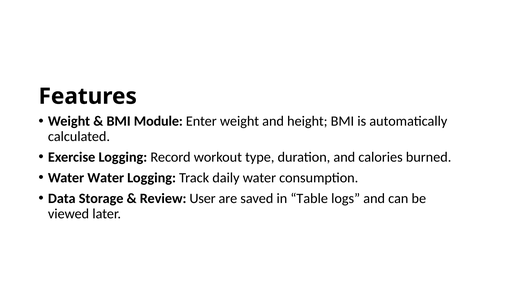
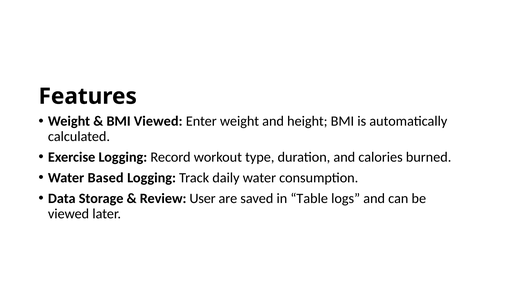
BMI Module: Module -> Viewed
Water Water: Water -> Based
